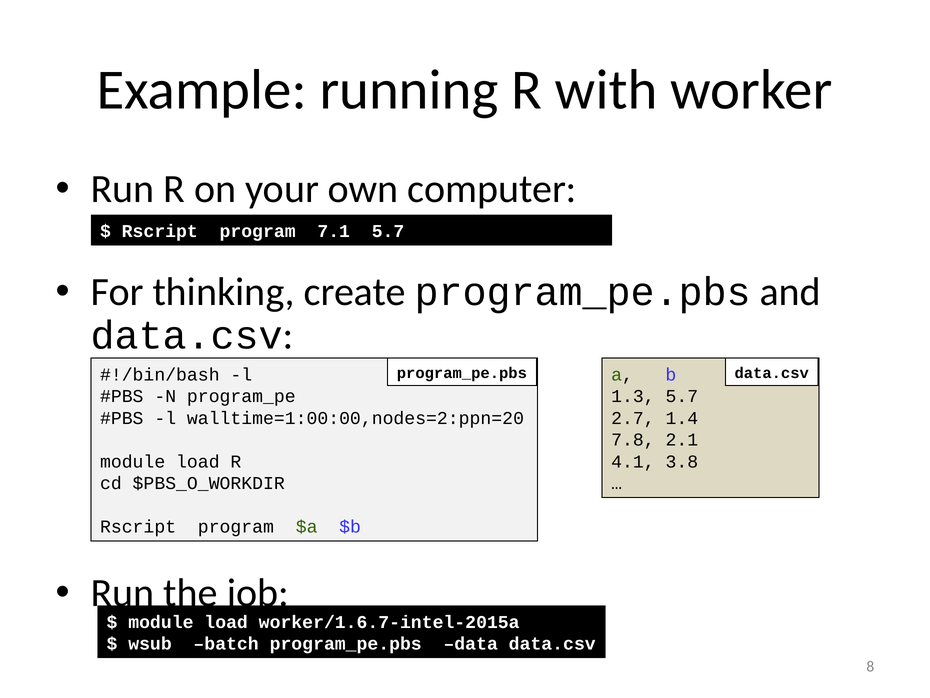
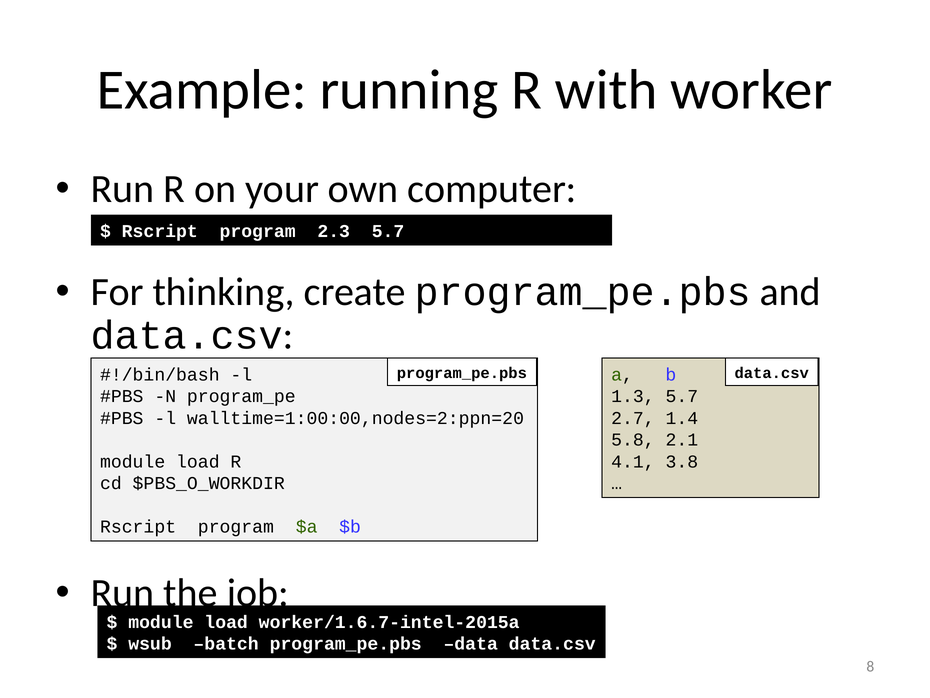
7.1: 7.1 -> 2.3
7.8: 7.8 -> 5.8
